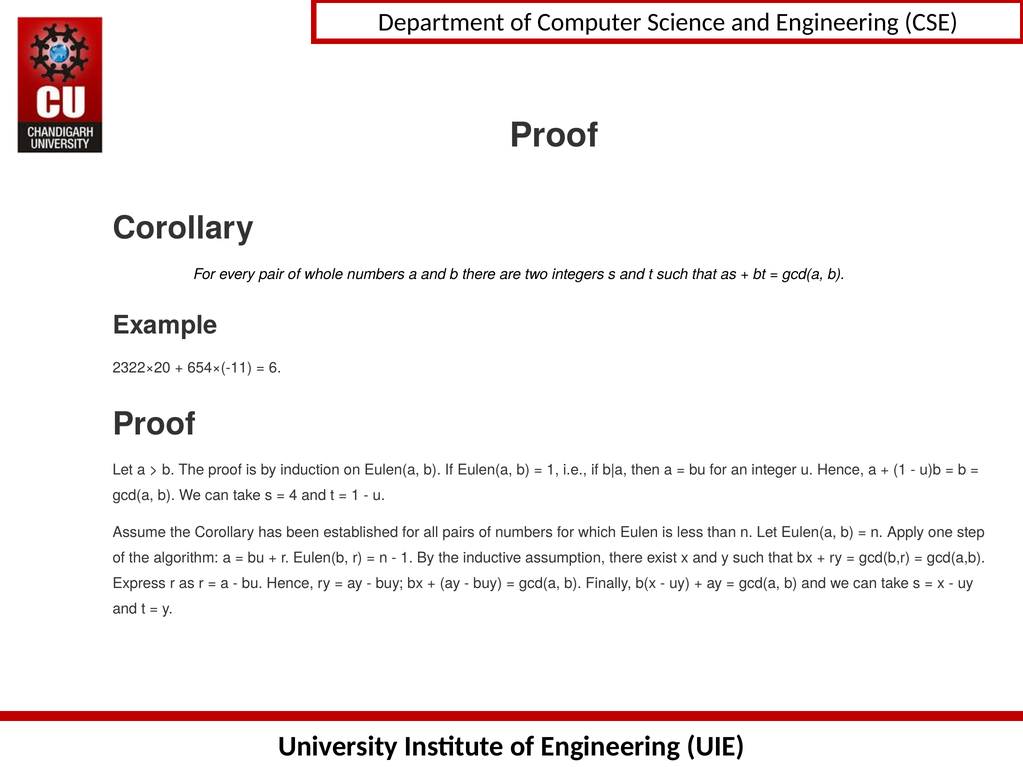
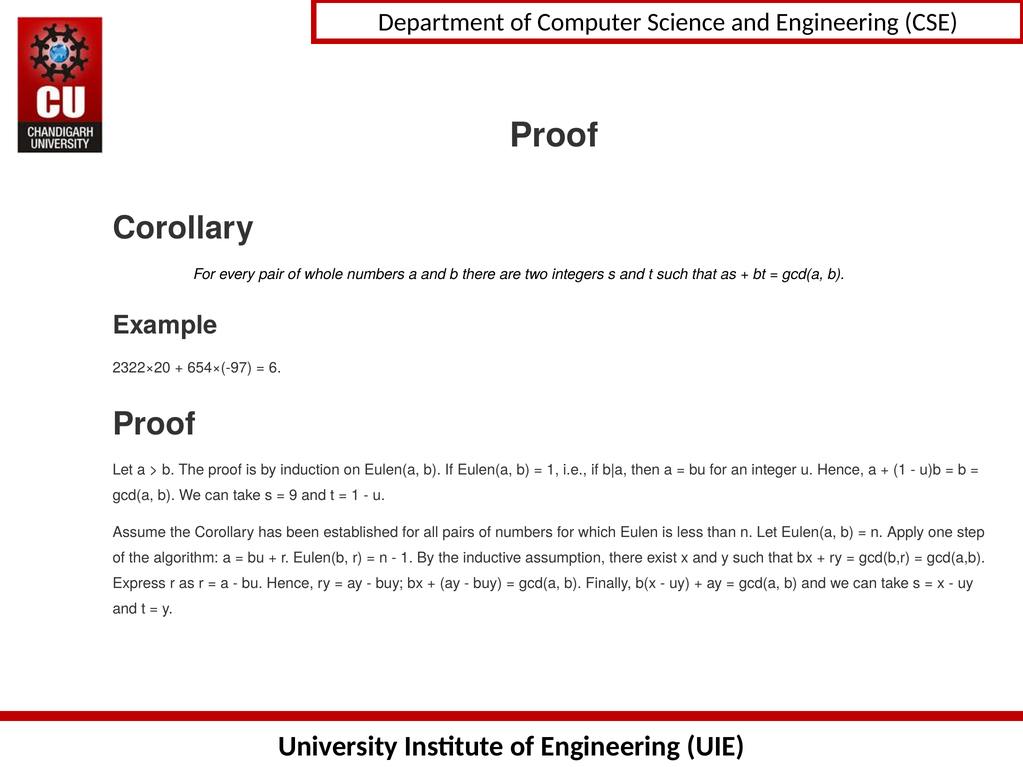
654×(-11: 654×(-11 -> 654×(-97
4: 4 -> 9
